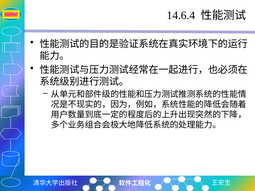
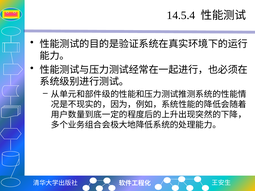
14.6.4: 14.6.4 -> 14.5.4
